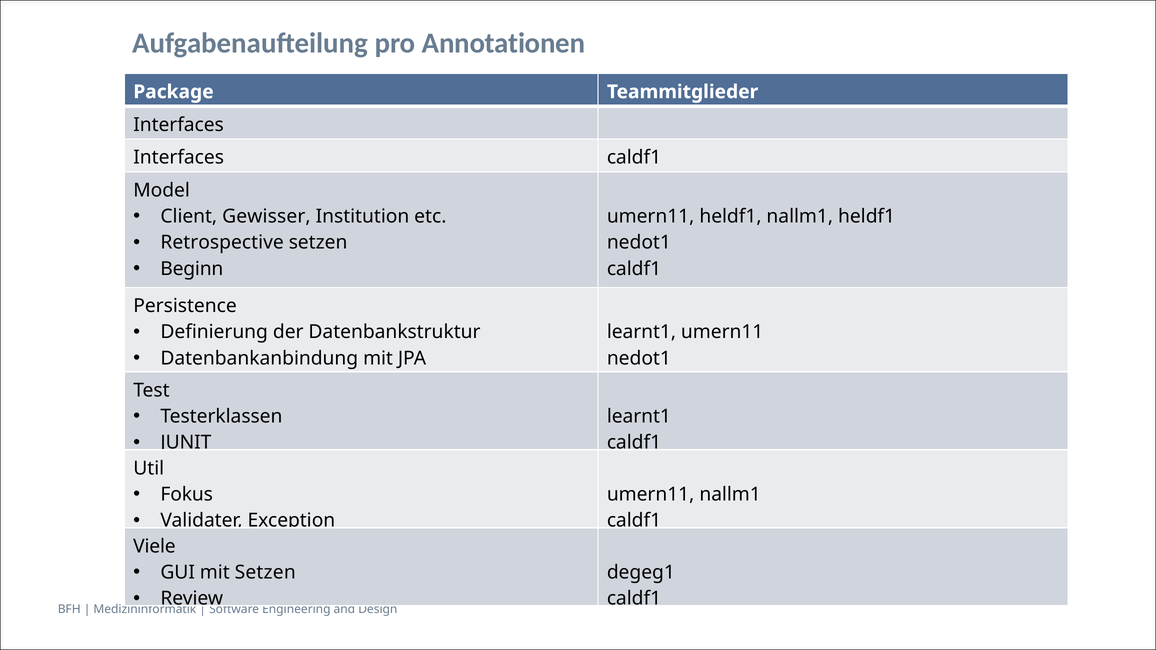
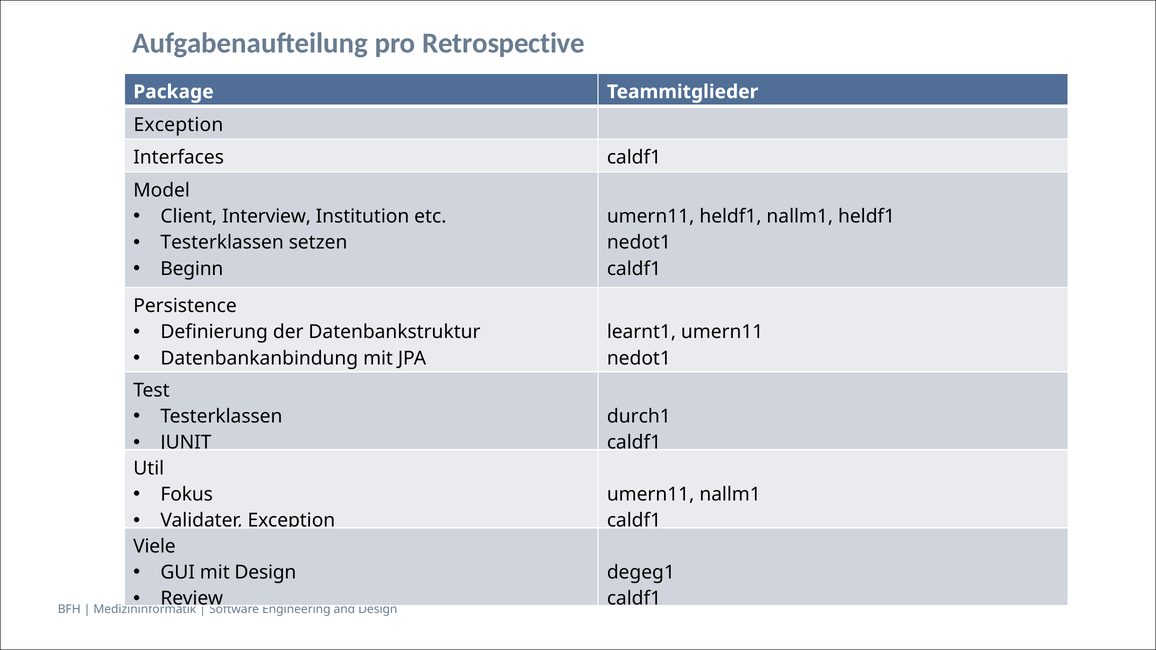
Annotationen: Annotationen -> Retrospective
Interfaces at (179, 125): Interfaces -> Exception
Gewisser: Gewisser -> Interview
Retrospective at (222, 243): Retrospective -> Testerklassen
learnt1 at (639, 417): learnt1 -> durch1
mit Setzen: Setzen -> Design
